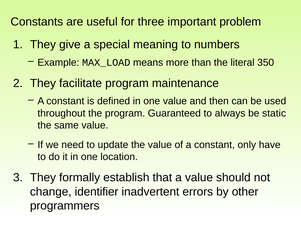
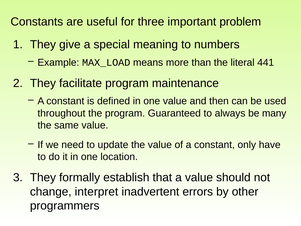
350: 350 -> 441
static: static -> many
identifier: identifier -> interpret
